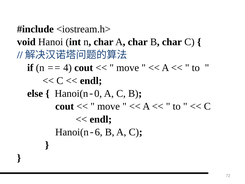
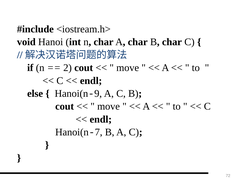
4: 4 -> 2
0: 0 -> 9
6: 6 -> 7
